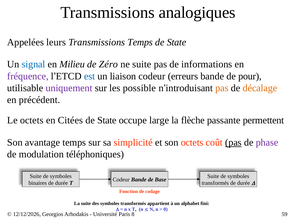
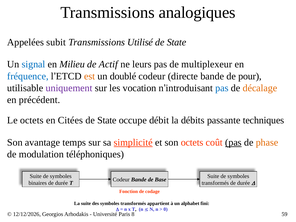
leurs: leurs -> subit
Transmissions Temps: Temps -> Utilisé
Zéro: Zéro -> Actif
ne suite: suite -> leurs
informations: informations -> multiplexeur
fréquence colour: purple -> blue
est colour: blue -> orange
liaison: liaison -> doublé
erreurs: erreurs -> directe
possible: possible -> vocation
pas at (222, 88) colour: orange -> blue
large: large -> débit
flèche: flèche -> débits
permettent: permettent -> techniques
simplicité underline: none -> present
phase colour: purple -> orange
